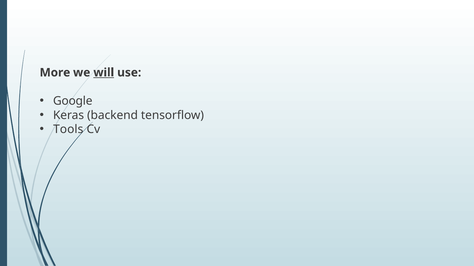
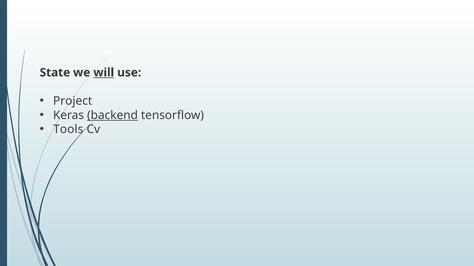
More: More -> State
Google: Google -> Project
backend underline: none -> present
